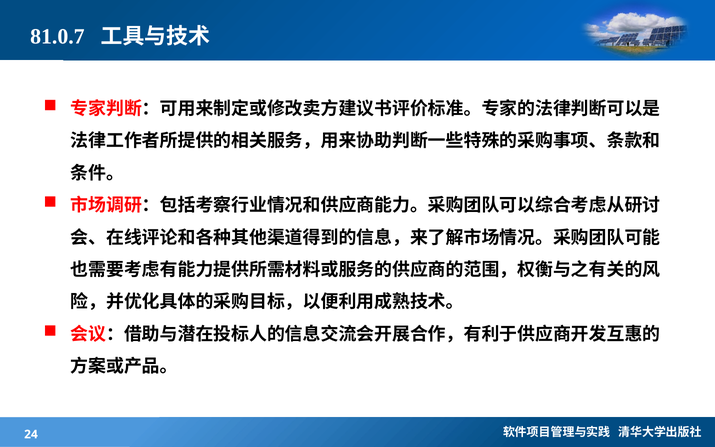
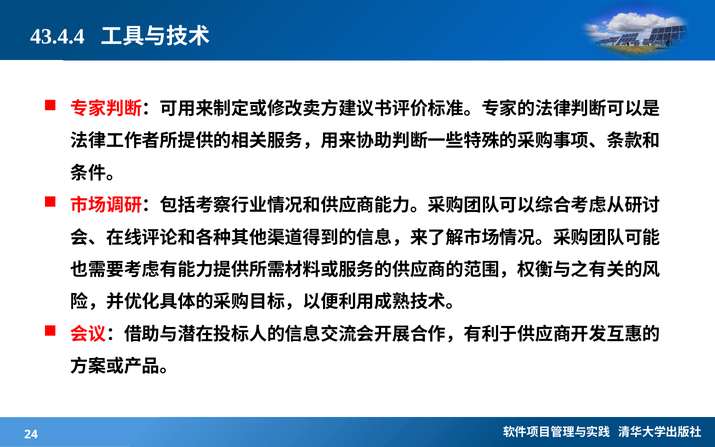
81.0.7: 81.0.7 -> 43.4.4
